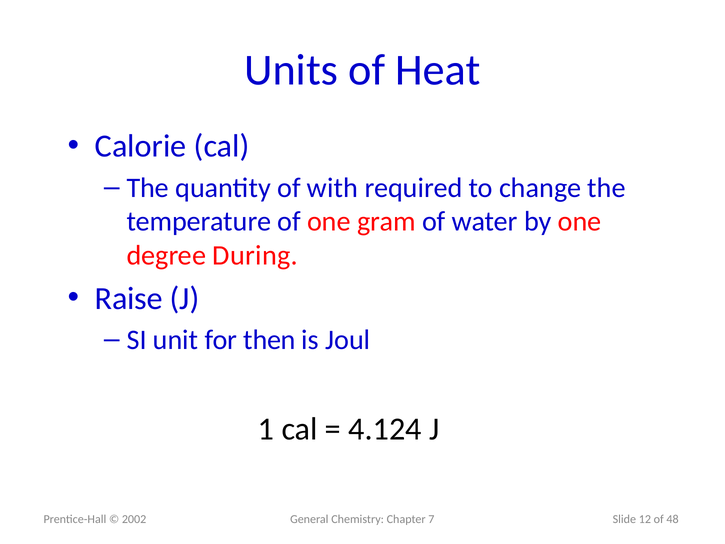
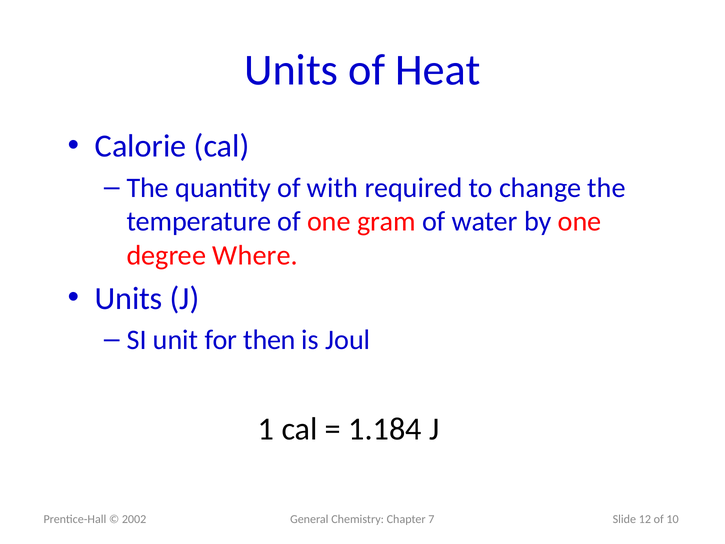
During: During -> Where
Raise at (129, 298): Raise -> Units
4.124: 4.124 -> 1.184
48: 48 -> 10
